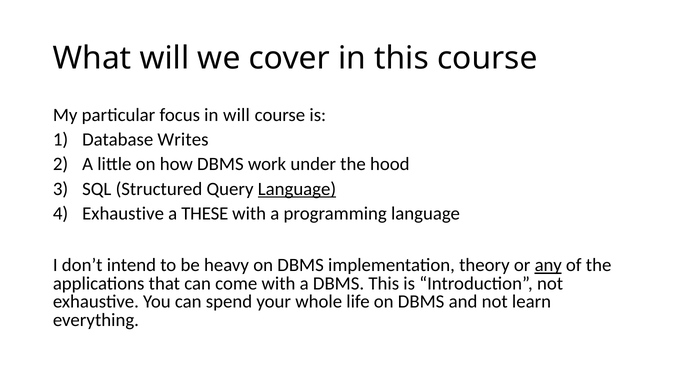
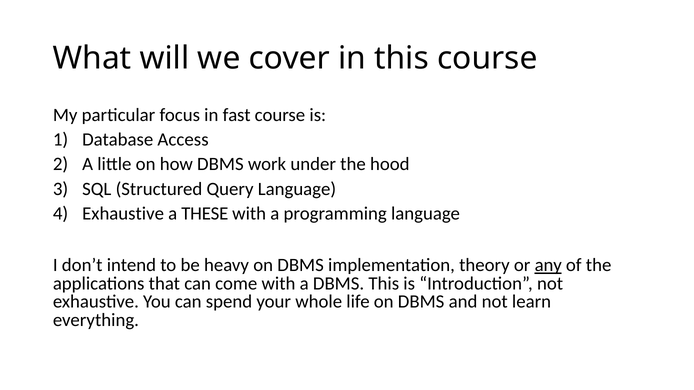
in will: will -> fast
Writes: Writes -> Access
Language at (297, 189) underline: present -> none
